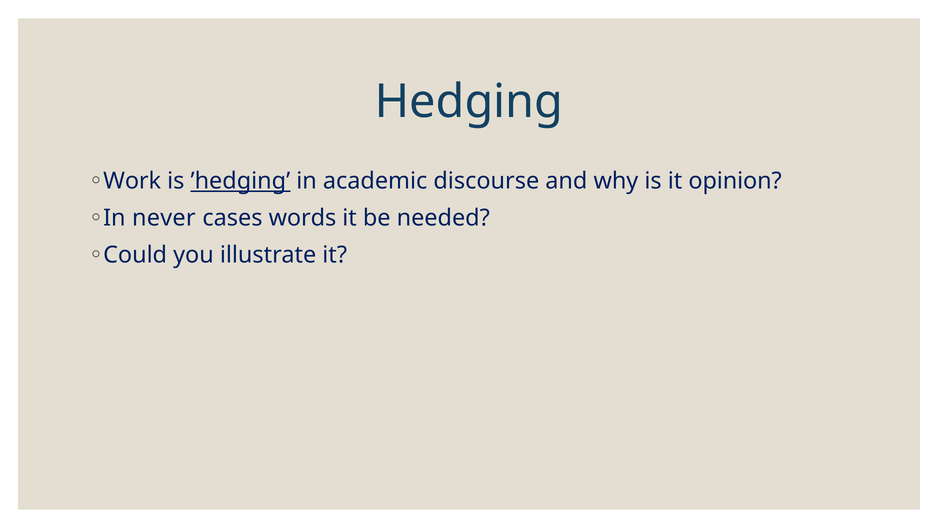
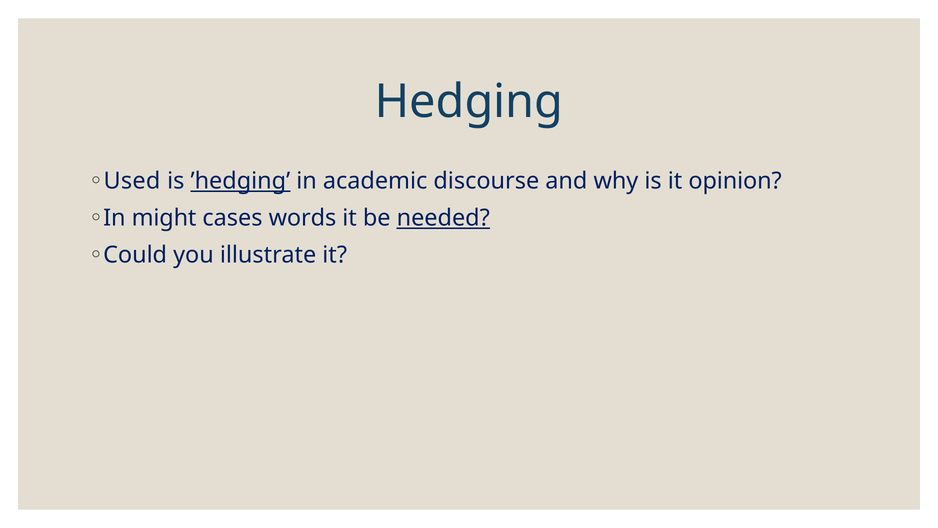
Work: Work -> Used
never: never -> might
needed underline: none -> present
